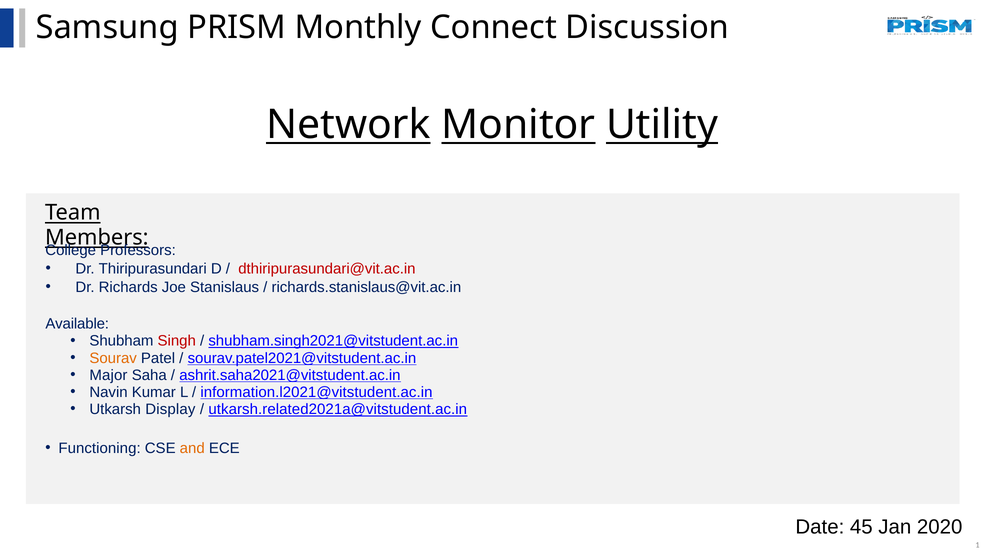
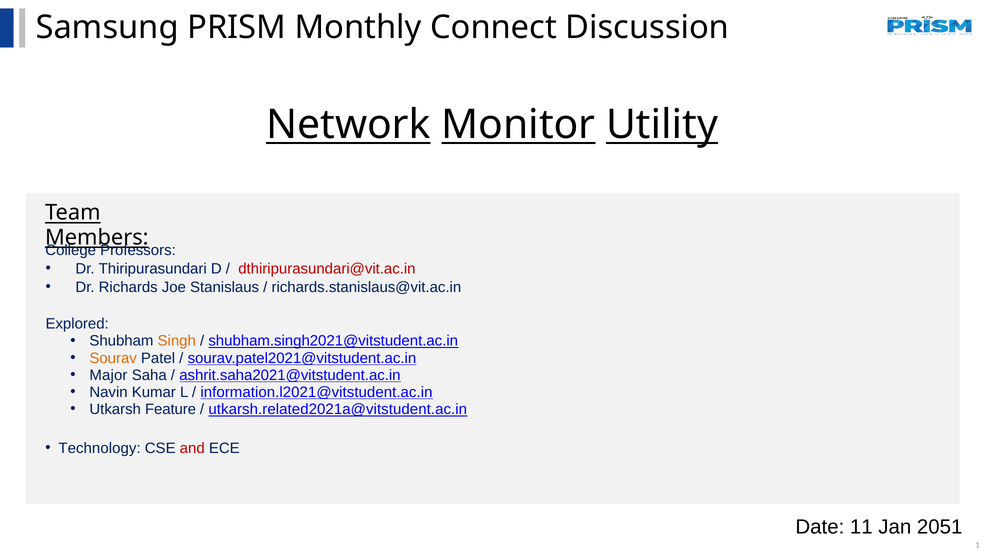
Available: Available -> Explored
Singh colour: red -> orange
Display: Display -> Feature
Functioning: Functioning -> Technology
and colour: orange -> red
45: 45 -> 11
2020: 2020 -> 2051
